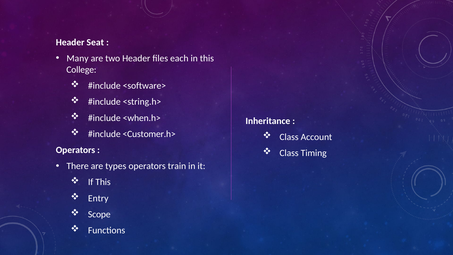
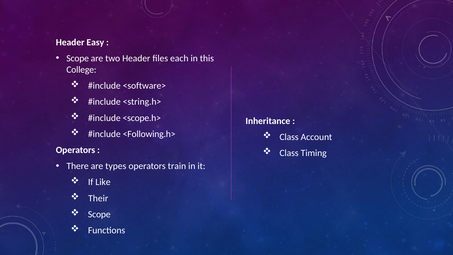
Seat: Seat -> Easy
Many at (78, 58): Many -> Scope
<when.h>: <when.h> -> <scope.h>
<Customer.h>: <Customer.h> -> <Following.h>
If This: This -> Like
Entry: Entry -> Their
